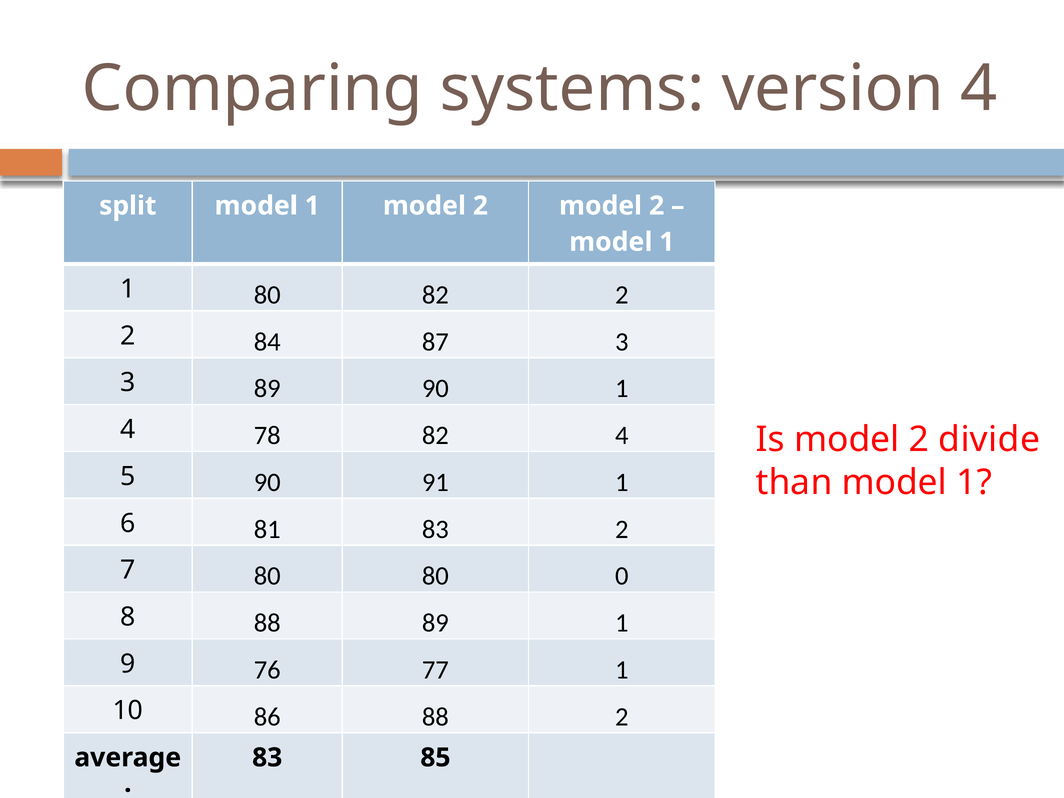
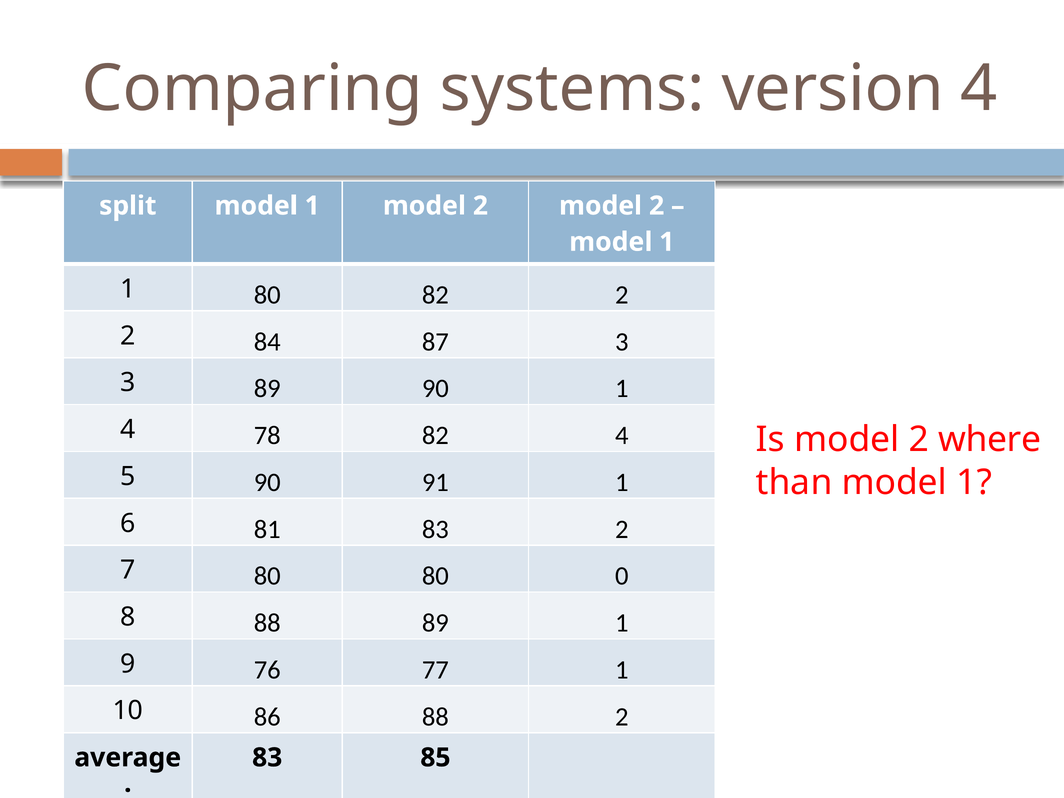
divide: divide -> where
